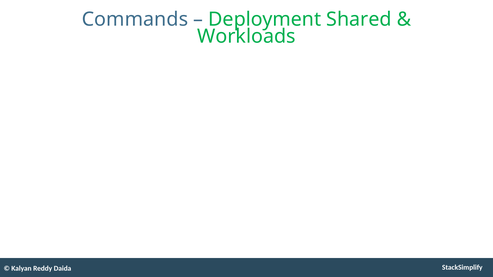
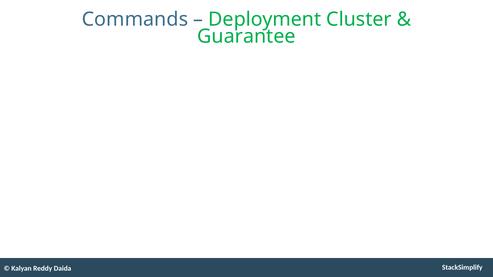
Shared: Shared -> Cluster
Workloads: Workloads -> Guarantee
